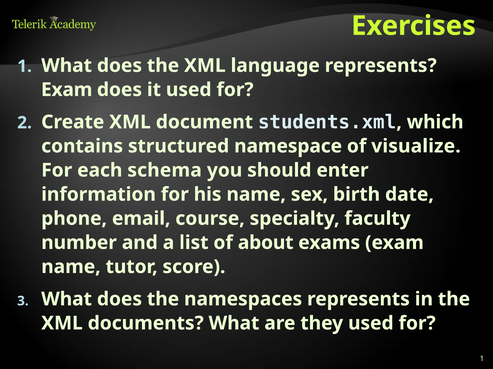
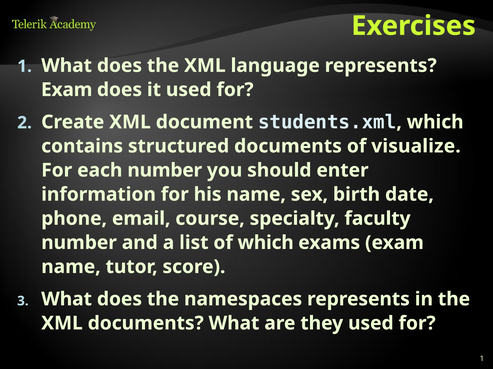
structured namespace: namespace -> documents
each schema: schema -> number
of about: about -> which
